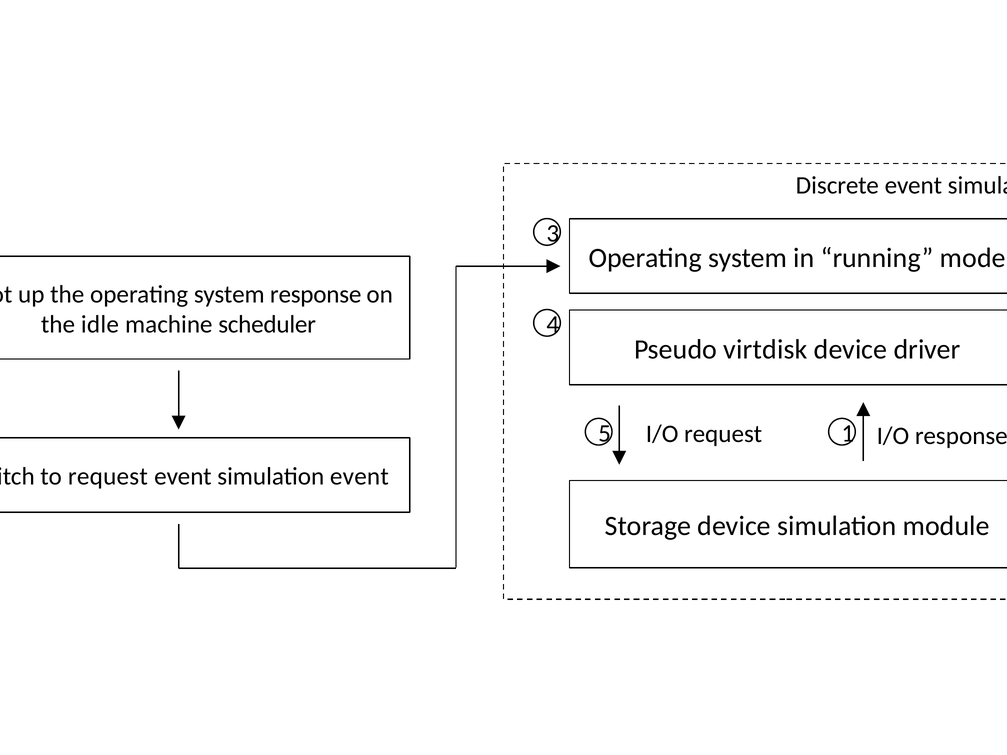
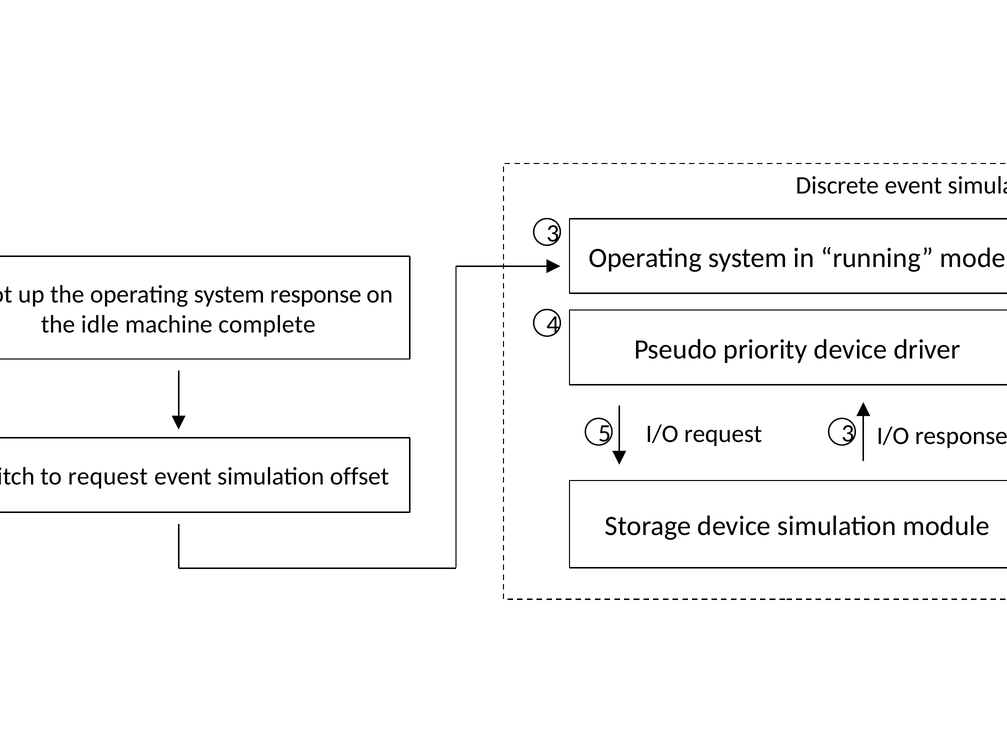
scheduler: scheduler -> complete
virtdisk: virtdisk -> priority
5 1: 1 -> 3
simulation event: event -> offset
